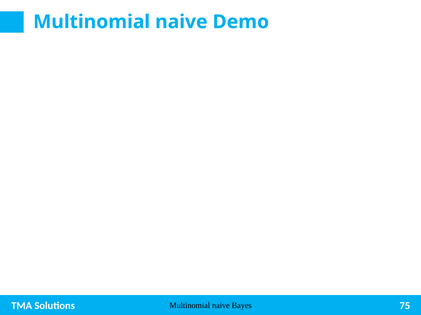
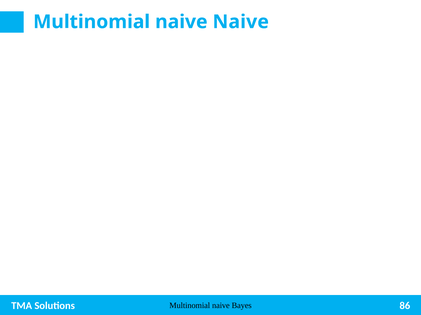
naive Demo: Demo -> Naive
75: 75 -> 86
